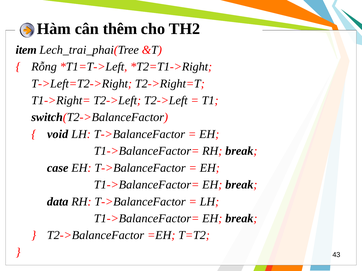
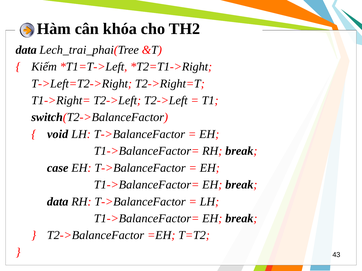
thêm: thêm -> khóa
item at (26, 50): item -> data
Rỗng: Rỗng -> Kiếm
